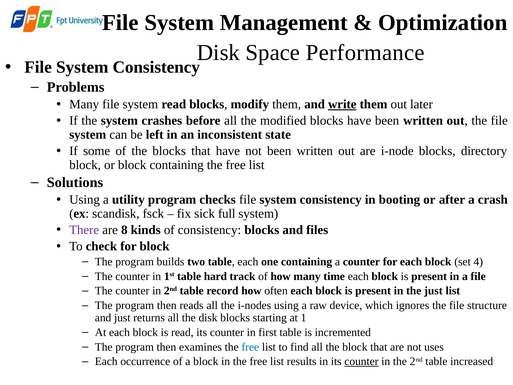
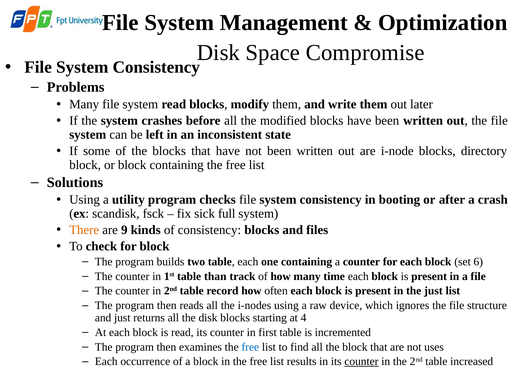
Performance: Performance -> Compromise
write underline: present -> none
There colour: purple -> orange
8: 8 -> 9
4: 4 -> 6
hard: hard -> than
1: 1 -> 4
